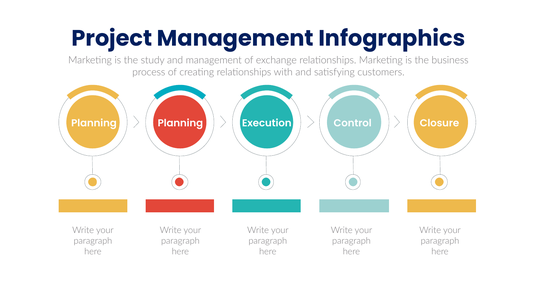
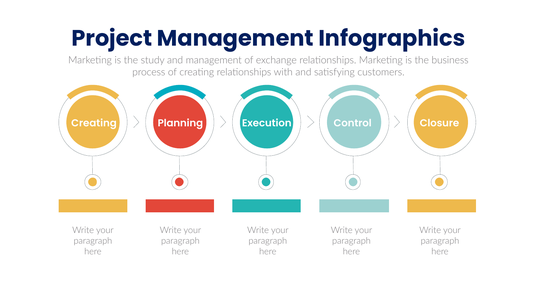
Planning at (94, 123): Planning -> Creating
